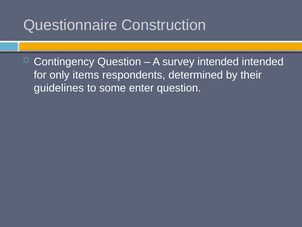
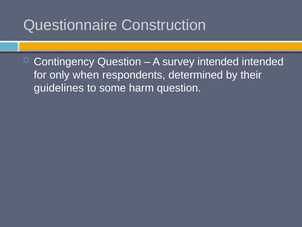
items: items -> when
enter: enter -> harm
